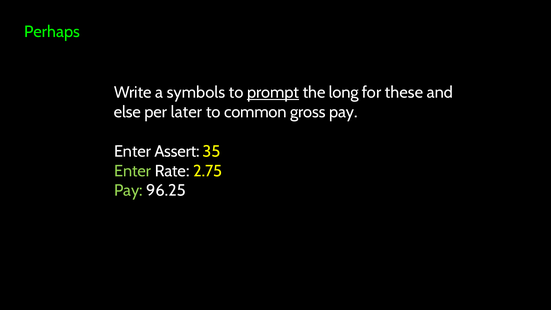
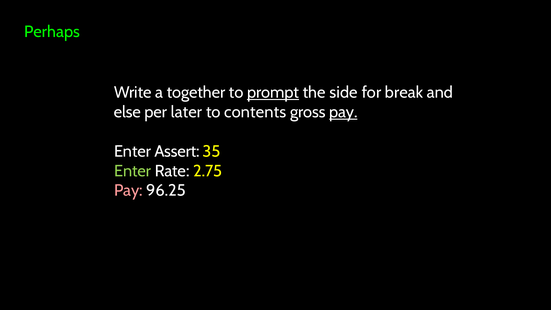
symbols: symbols -> together
long: long -> side
these: these -> break
common: common -> contents
pay at (343, 112) underline: none -> present
Pay at (128, 191) colour: light green -> pink
